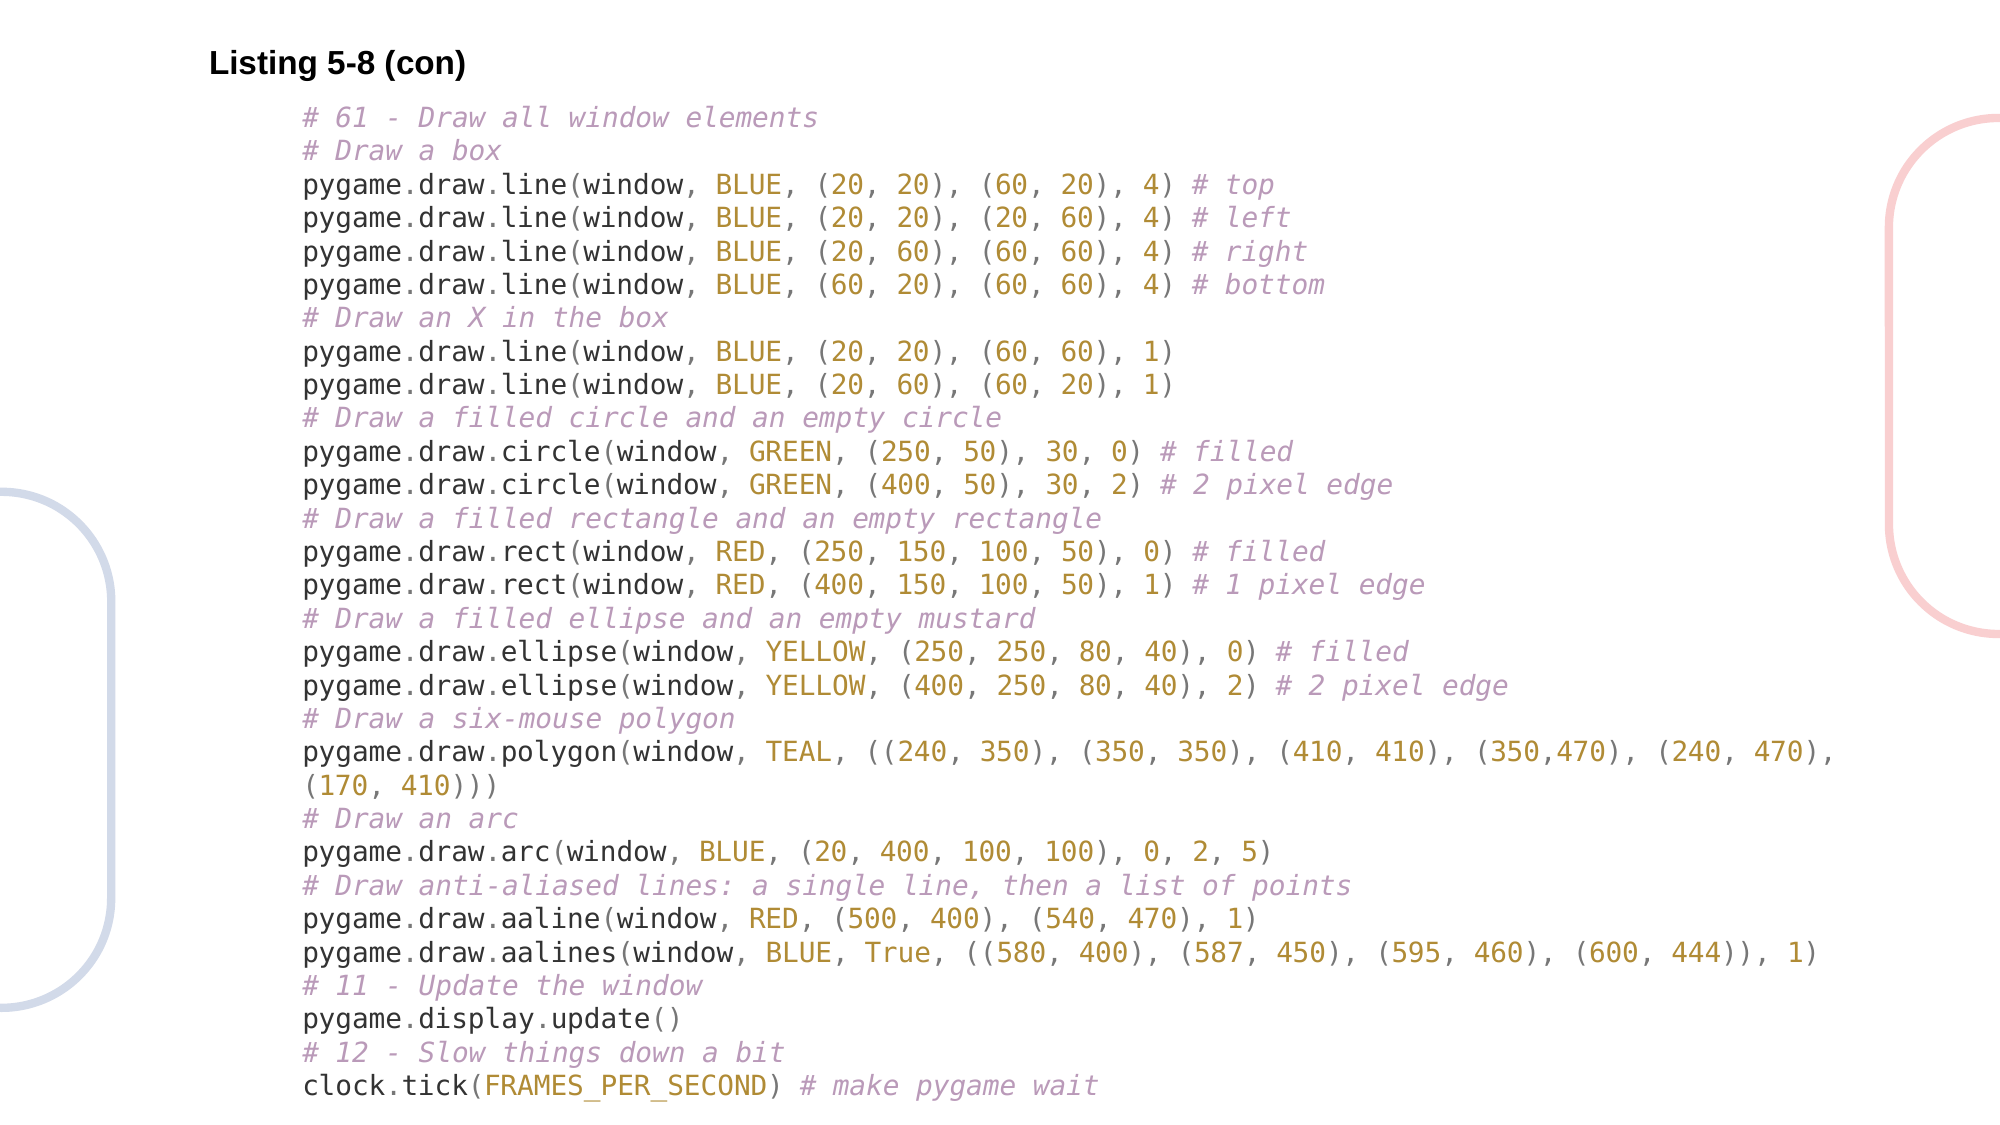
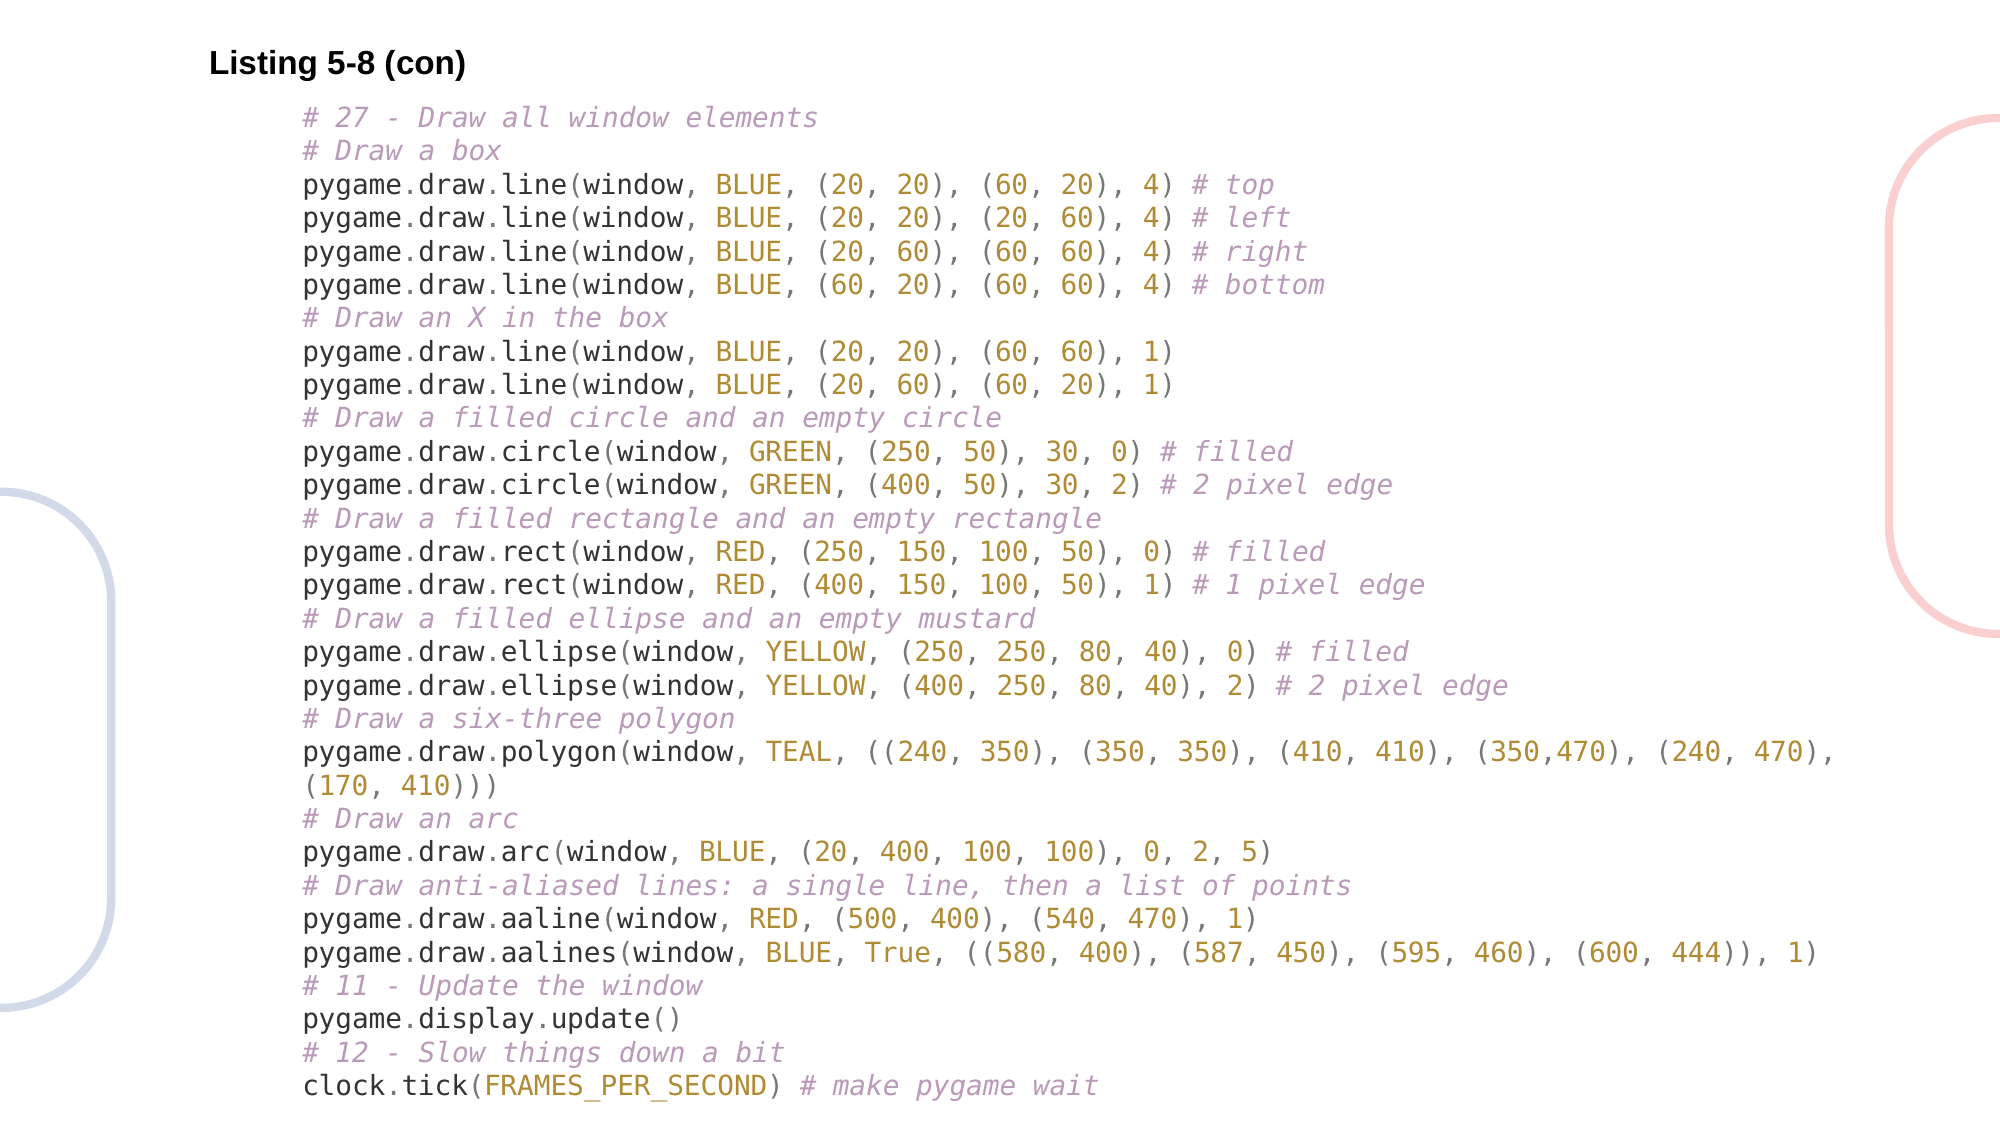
61: 61 -> 27
six-mouse: six-mouse -> six-three
